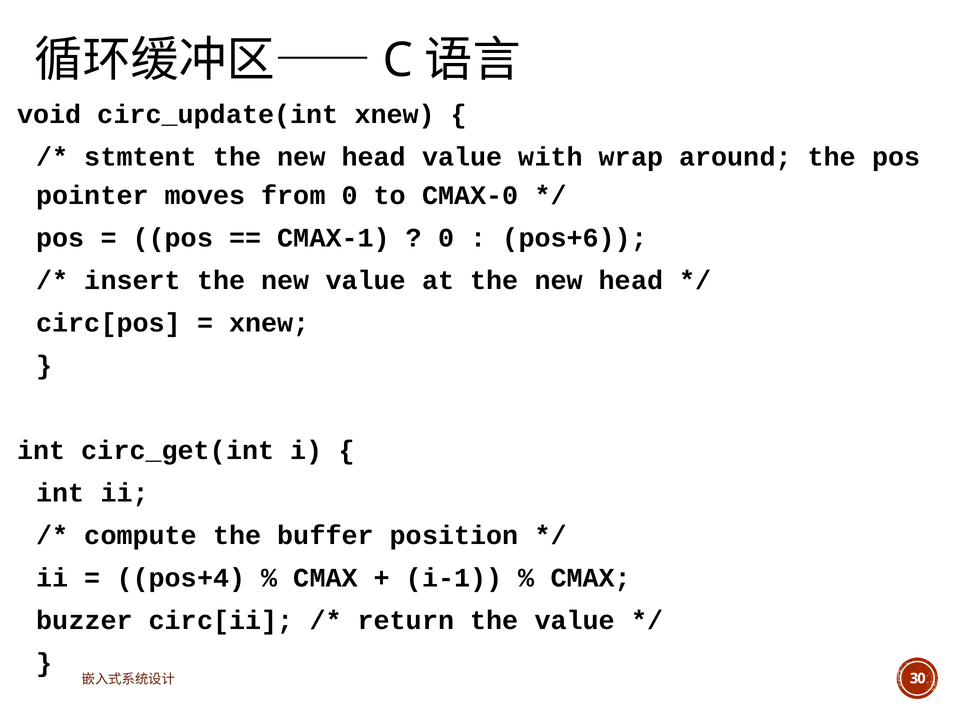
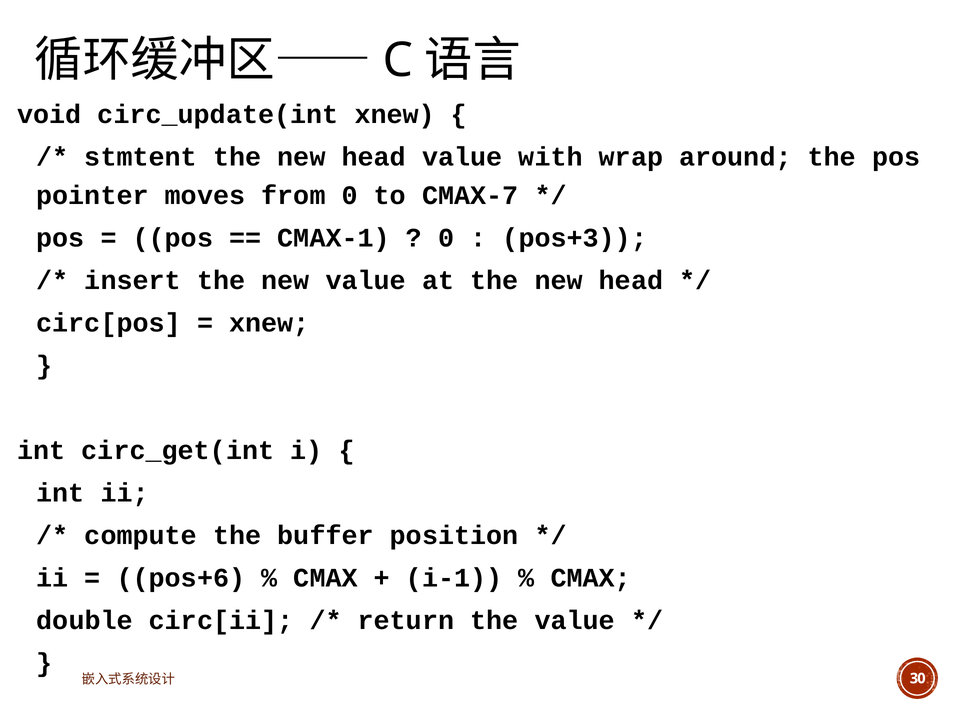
CMAX-0: CMAX-0 -> CMAX-7
pos+6: pos+6 -> pos+3
pos+4: pos+4 -> pos+6
buzzer: buzzer -> double
